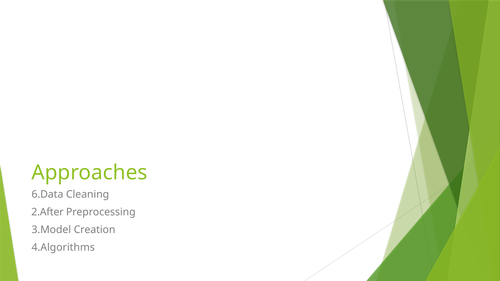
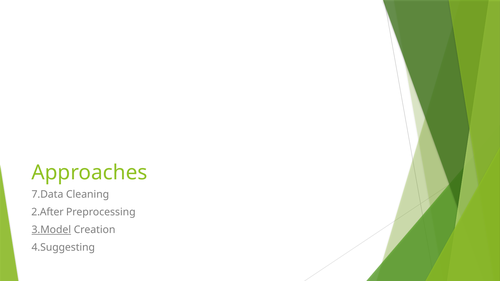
6.Data: 6.Data -> 7.Data
3.Model underline: none -> present
4.Algorithms: 4.Algorithms -> 4.Suggesting
